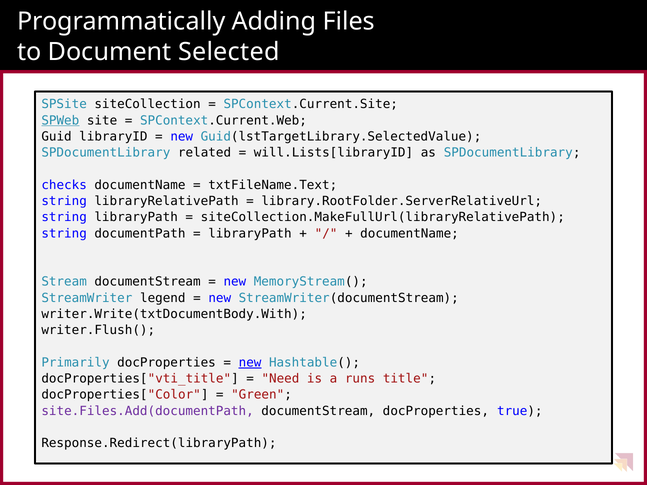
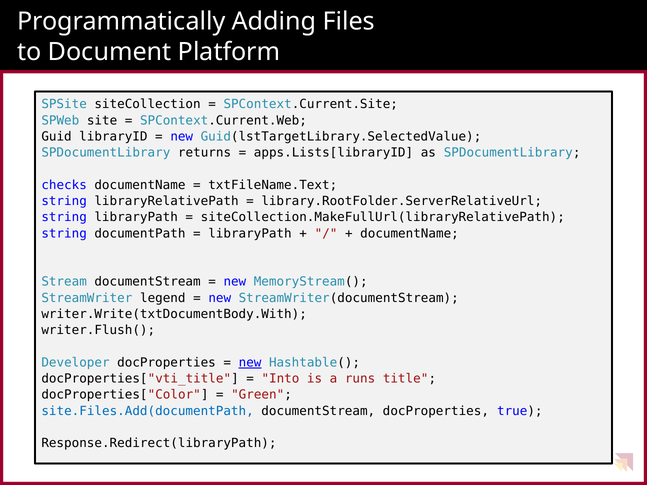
Selected: Selected -> Platform
SPWeb underline: present -> none
related: related -> returns
will.Lists[libraryID: will.Lists[libraryID -> apps.Lists[libraryID
Primarily: Primarily -> Developer
Need: Need -> Into
site.Files.Add(documentPath colour: purple -> blue
